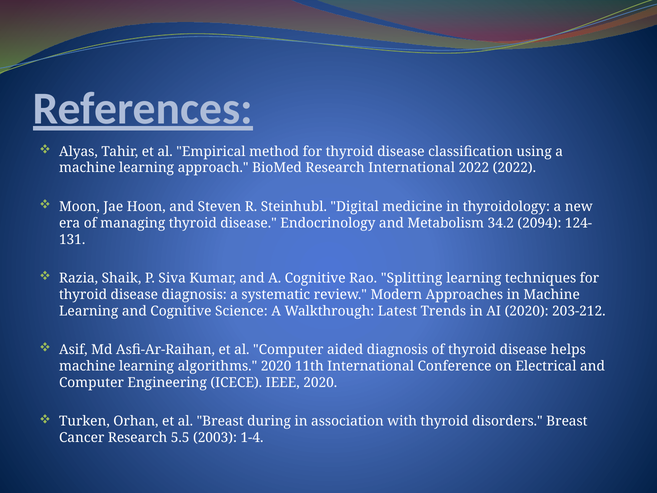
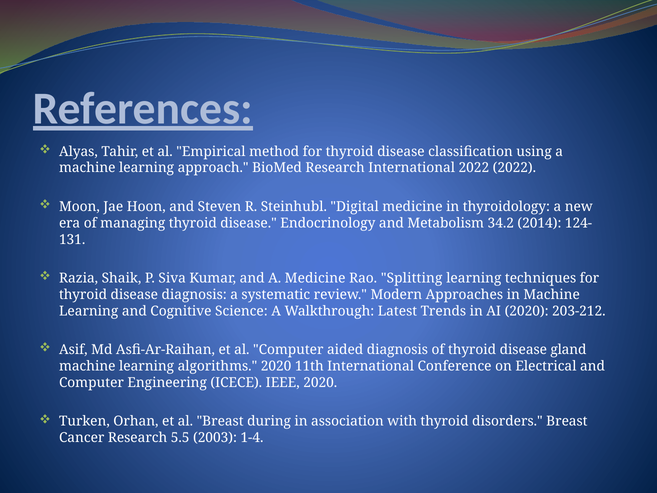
2094: 2094 -> 2014
A Cognitive: Cognitive -> Medicine
helps: helps -> gland
